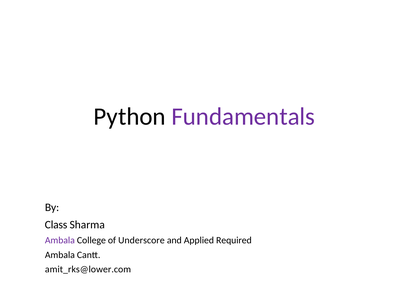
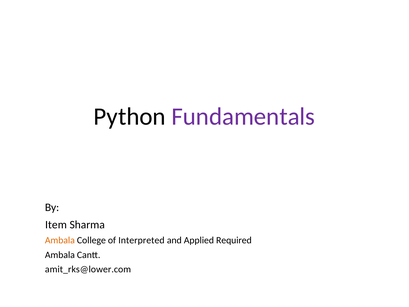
Class: Class -> Item
Ambala at (60, 240) colour: purple -> orange
Underscore: Underscore -> Interpreted
